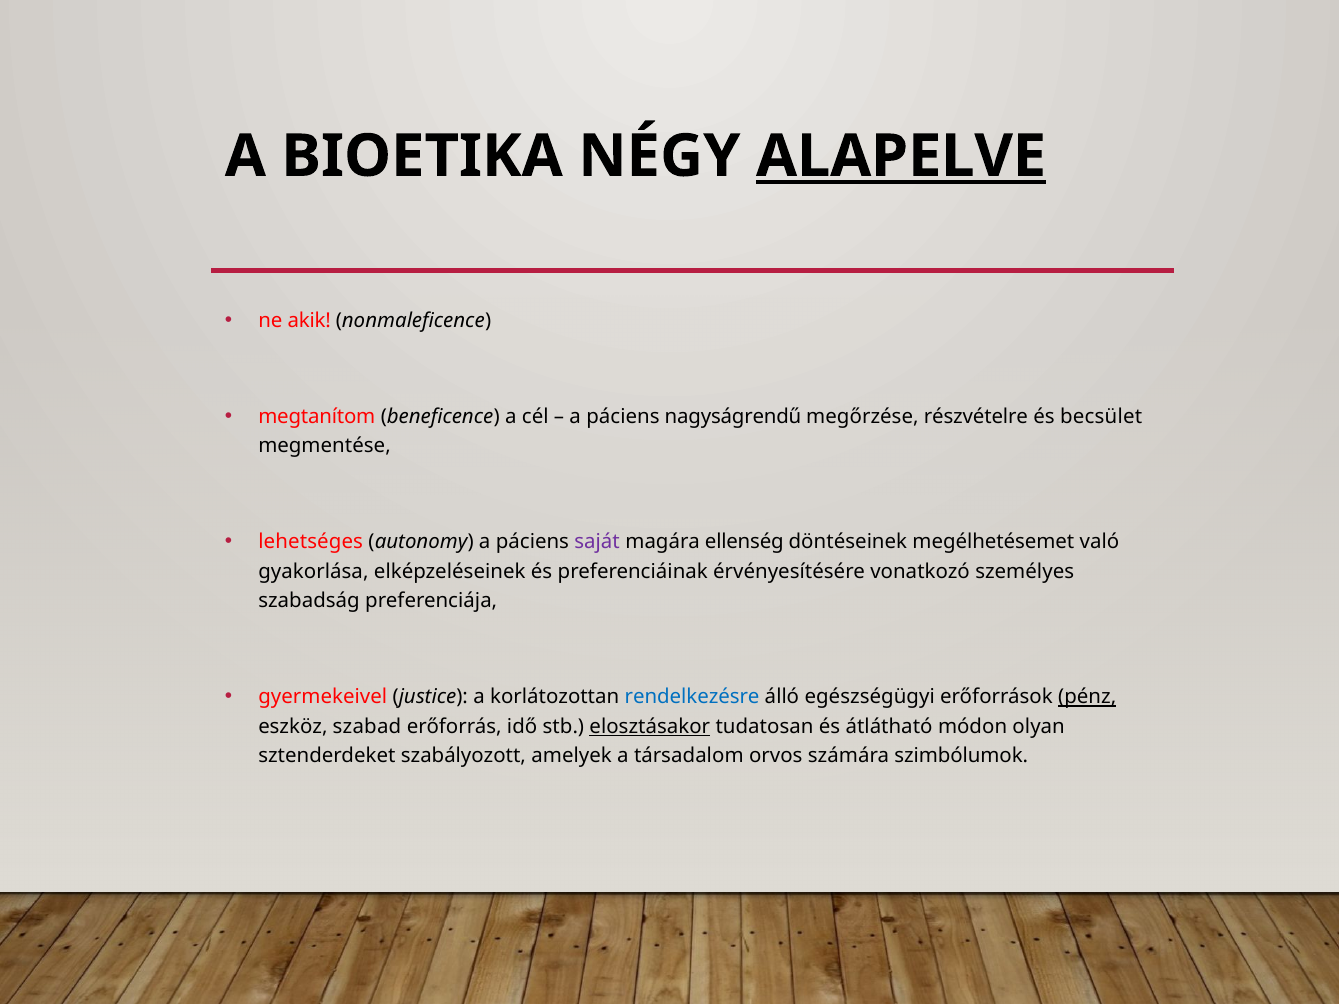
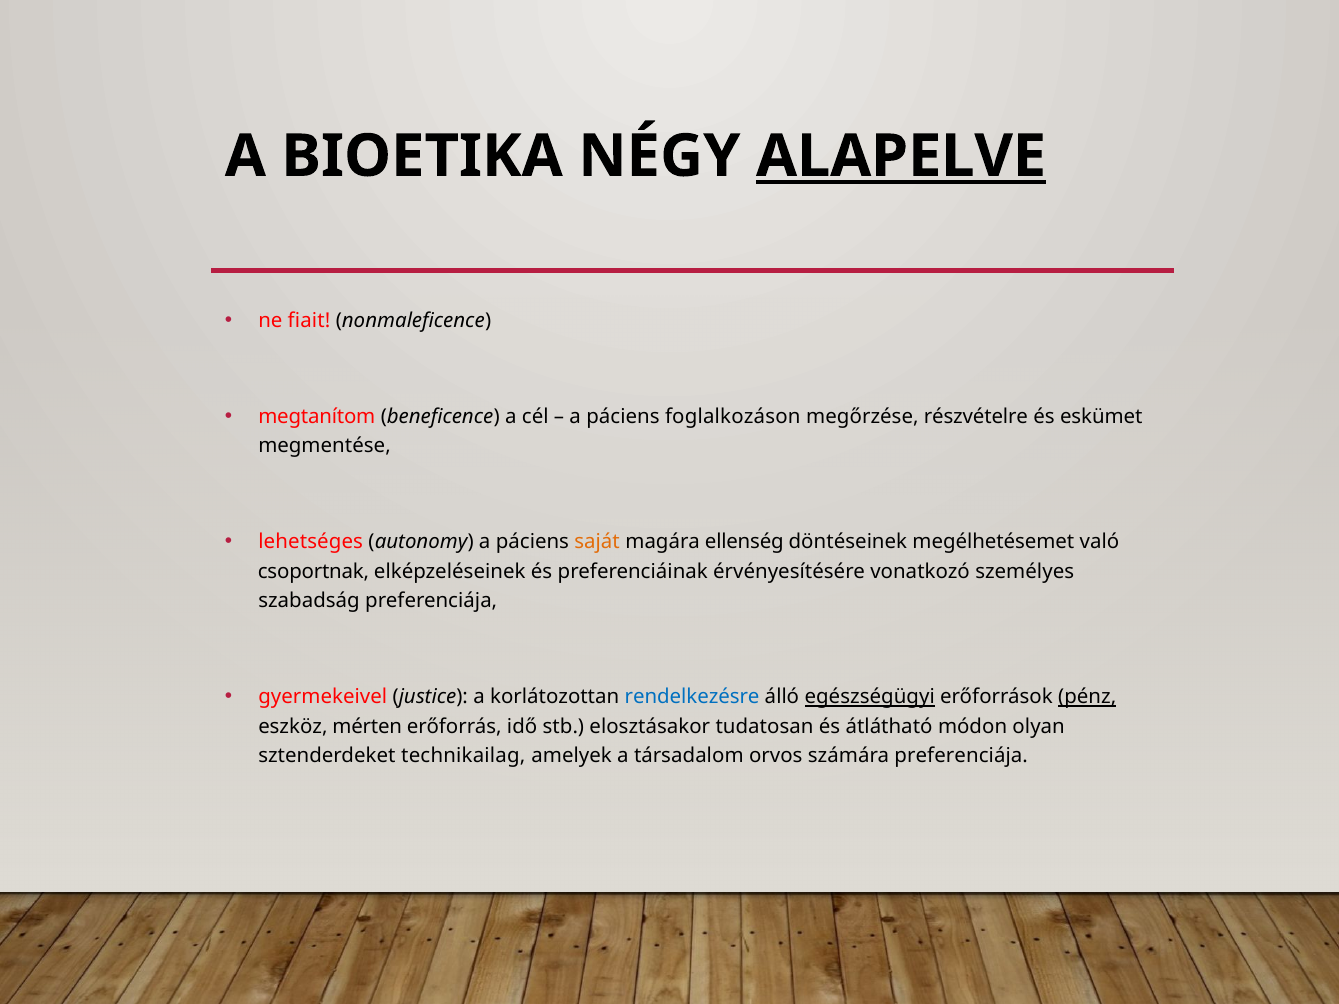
akik: akik -> fiait
nagyságrendű: nagyságrendű -> foglalkozáson
becsület: becsület -> eskümet
saját colour: purple -> orange
gyakorlása: gyakorlása -> csoportnak
egészségügyi underline: none -> present
szabad: szabad -> mérten
elosztásakor underline: present -> none
szabályozott: szabályozott -> technikailag
számára szimbólumok: szimbólumok -> preferenciája
